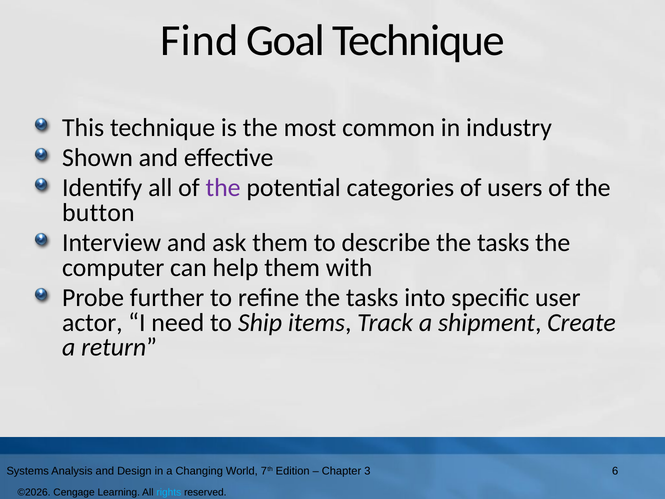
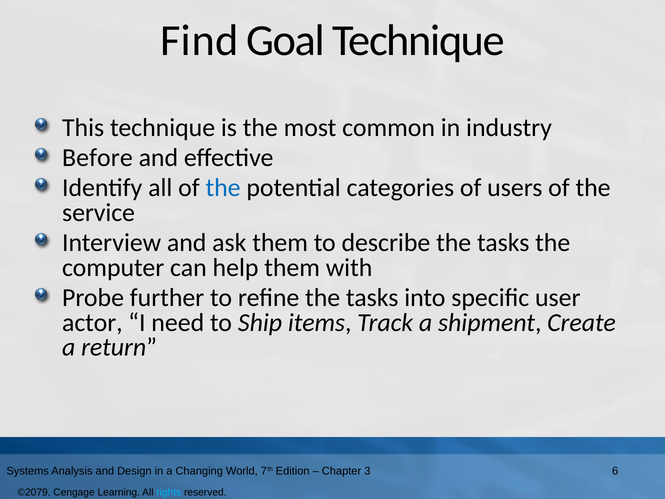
Shown: Shown -> Before
the at (223, 188) colour: purple -> blue
button: button -> service
©2026: ©2026 -> ©2079
